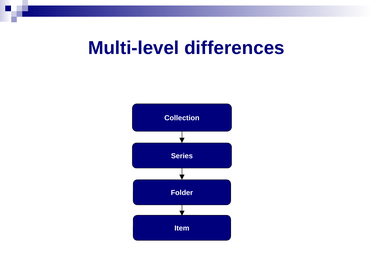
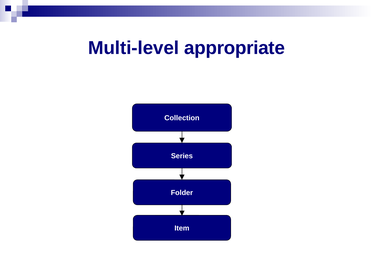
differences: differences -> appropriate
